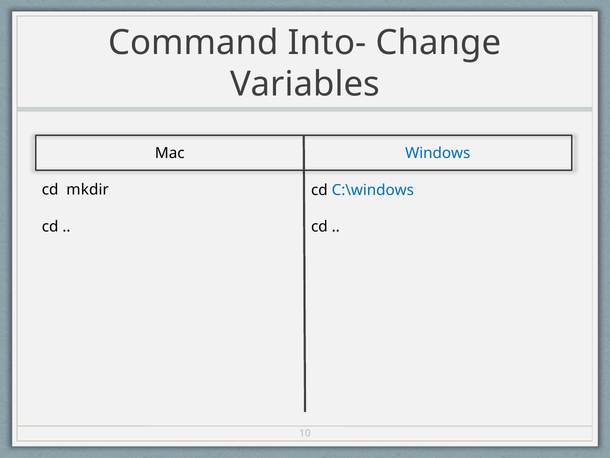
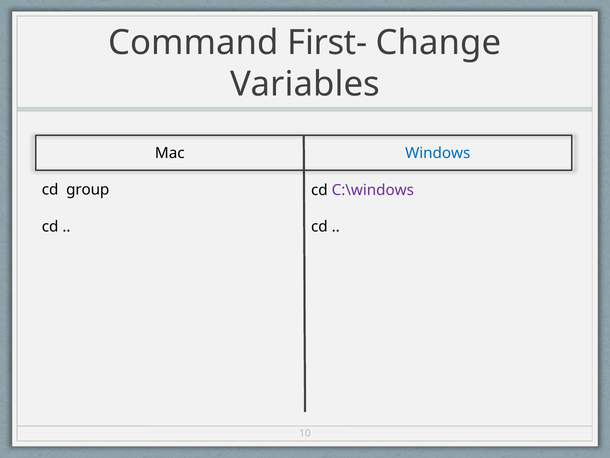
Into-: Into- -> First-
mkdir: mkdir -> group
C:\windows colour: blue -> purple
